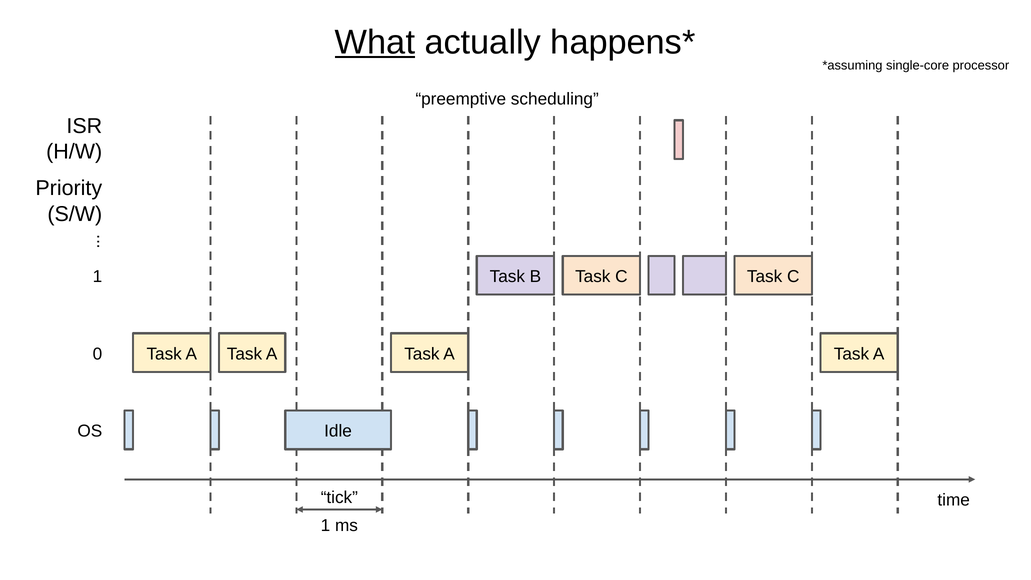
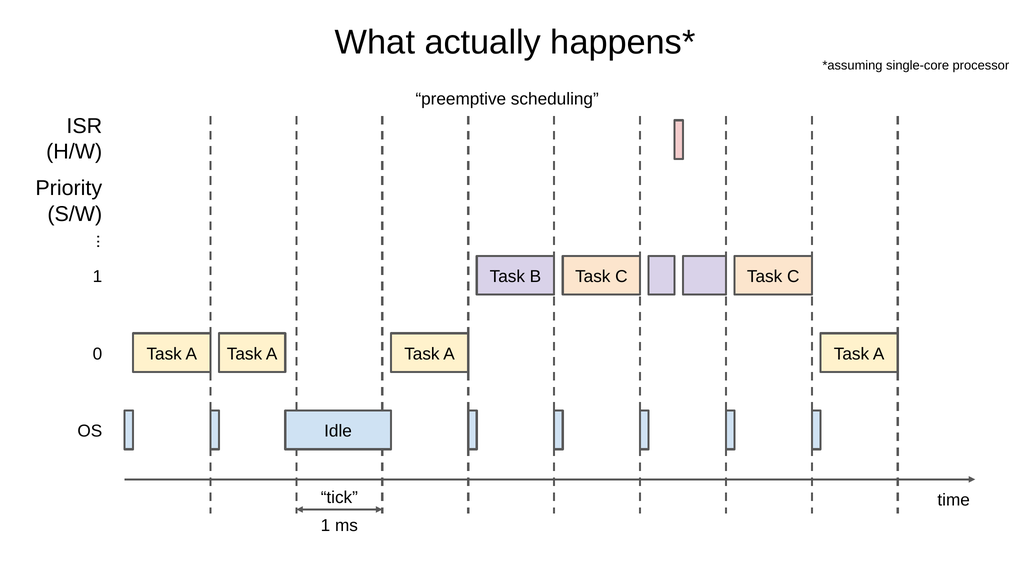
What underline: present -> none
